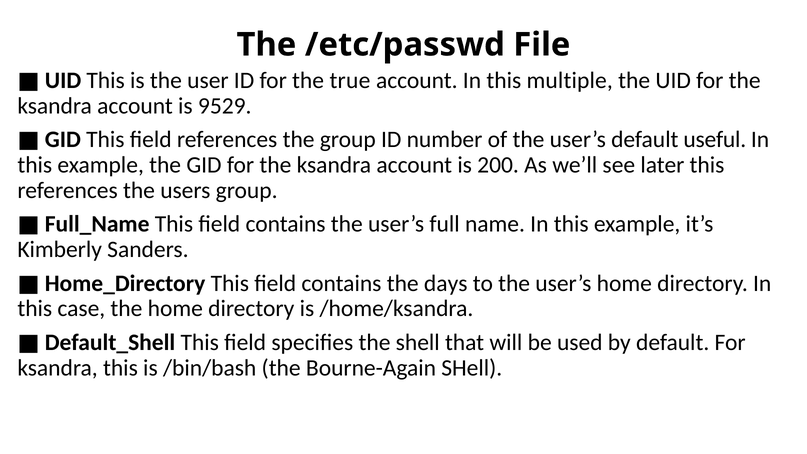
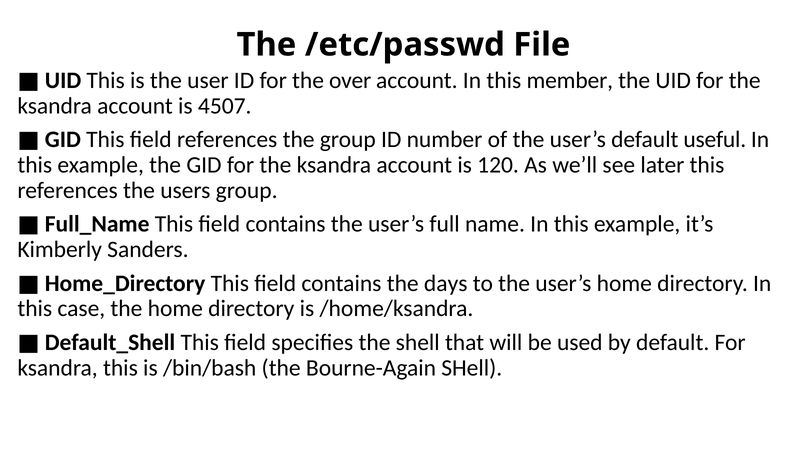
true: true -> over
multiple: multiple -> member
9529: 9529 -> 4507
200: 200 -> 120
